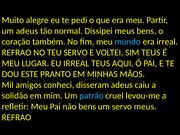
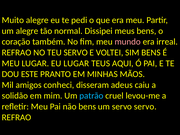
um adeus: adeus -> alegre
mundo colour: light blue -> pink
SIM TEUS: TEUS -> BENS
EU IRREAL: IRREAL -> LUGAR
servo meus: meus -> servo
